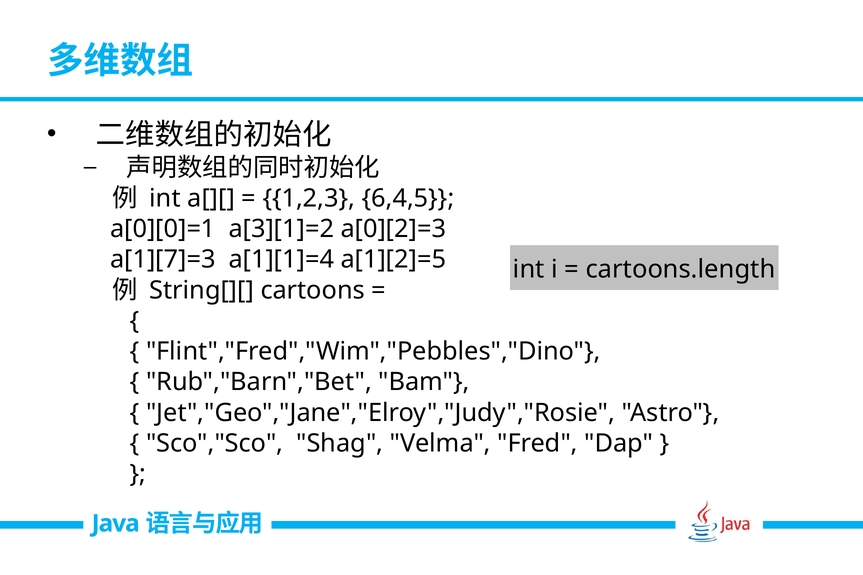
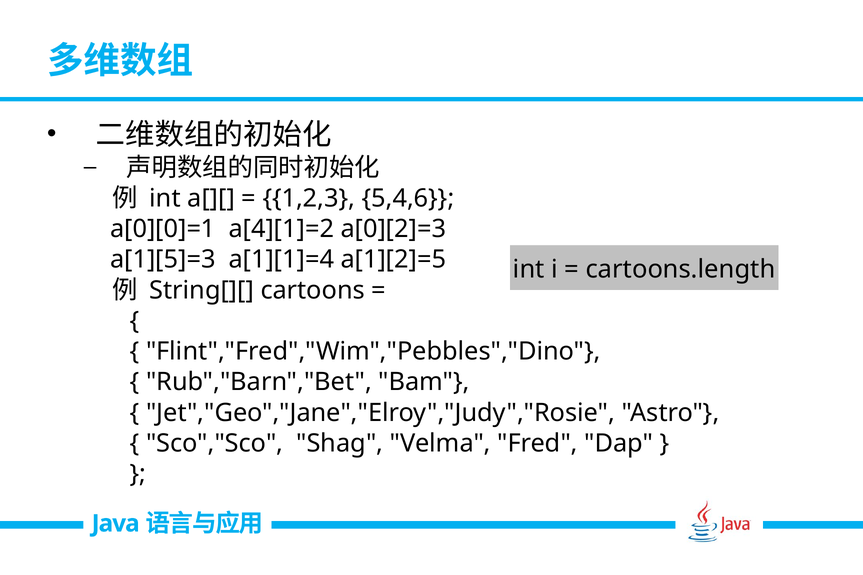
6,4,5: 6,4,5 -> 5,4,6
a[3][1]=2: a[3][1]=2 -> a[4][1]=2
a[1][7]=3: a[1][7]=3 -> a[1][5]=3
